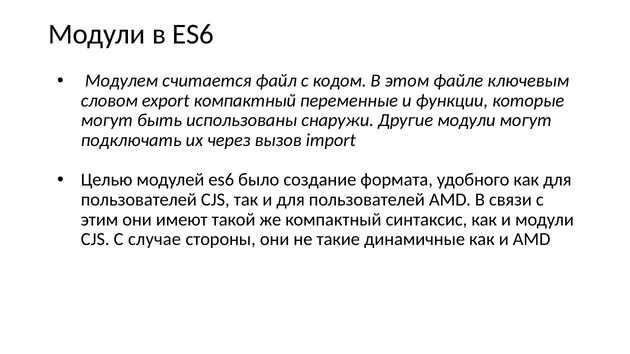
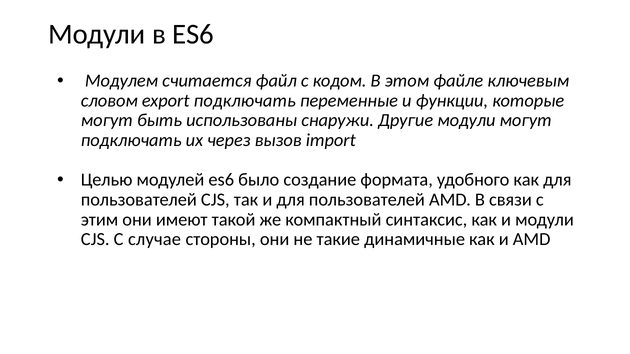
export компактный: компактный -> подключать
